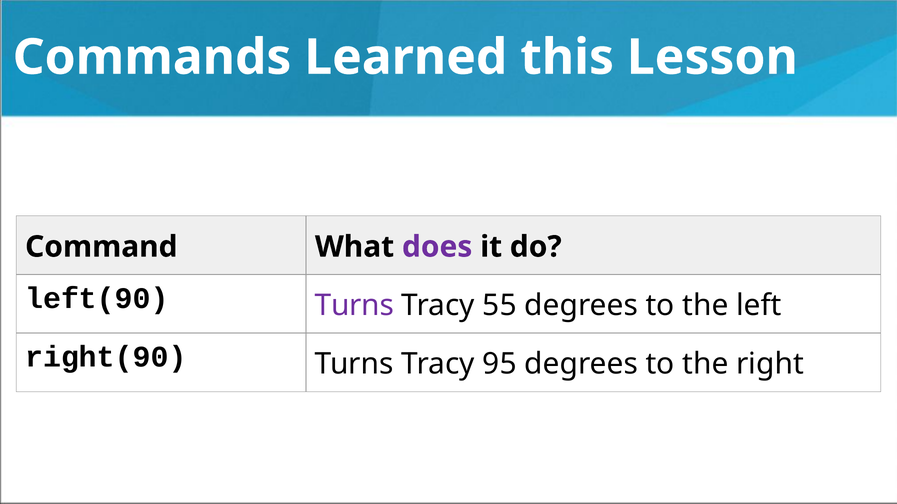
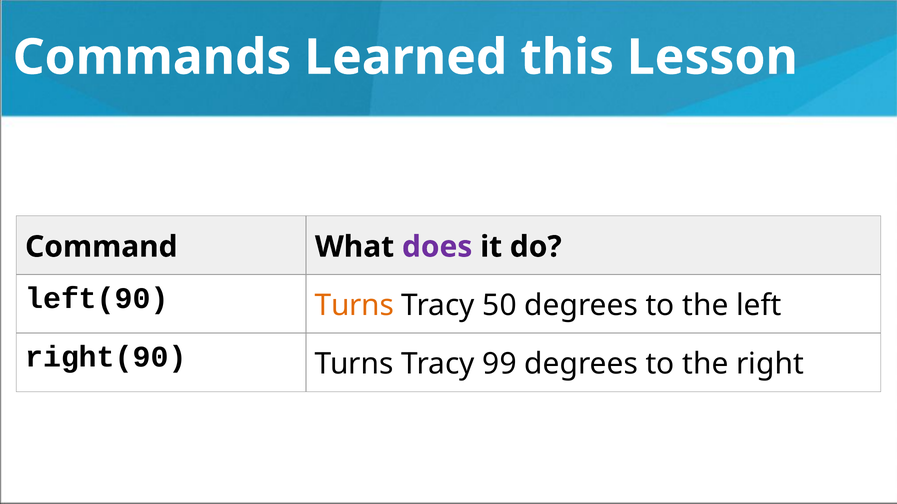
Turns at (354, 306) colour: purple -> orange
55: 55 -> 50
95: 95 -> 99
